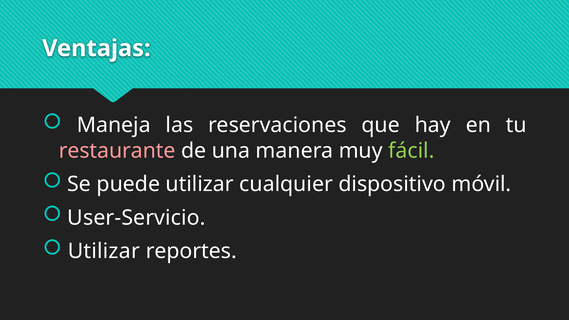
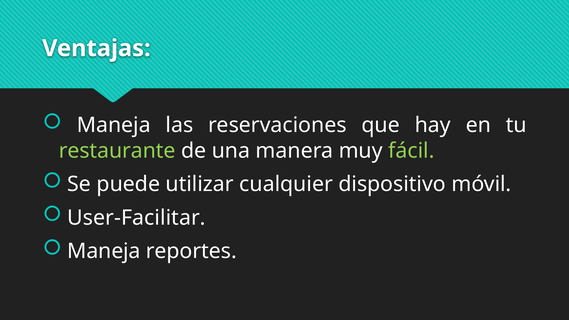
restaurante colour: pink -> light green
User-Servicio: User-Servicio -> User-Facilitar
Utilizar at (104, 251): Utilizar -> Maneja
